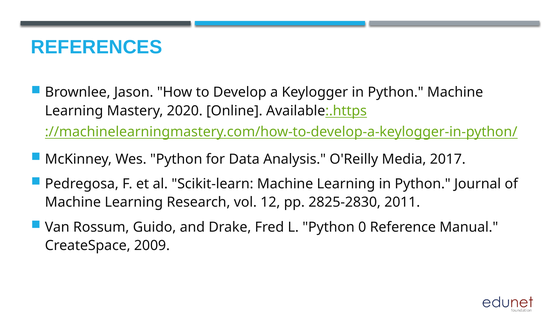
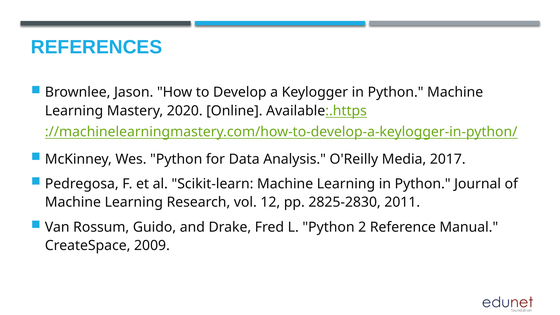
0: 0 -> 2
